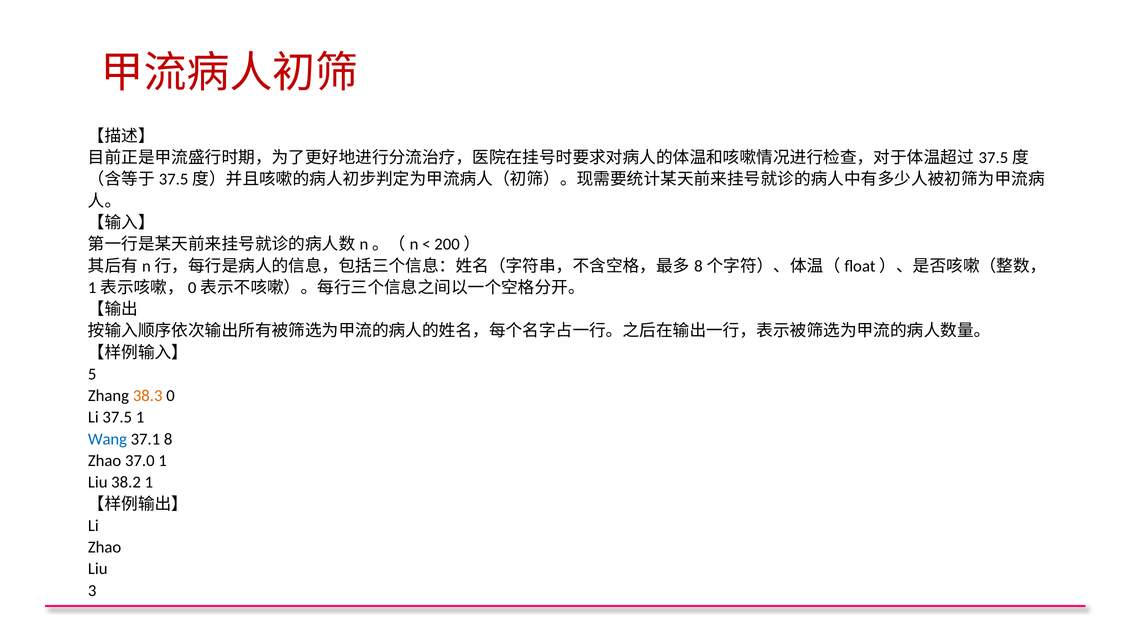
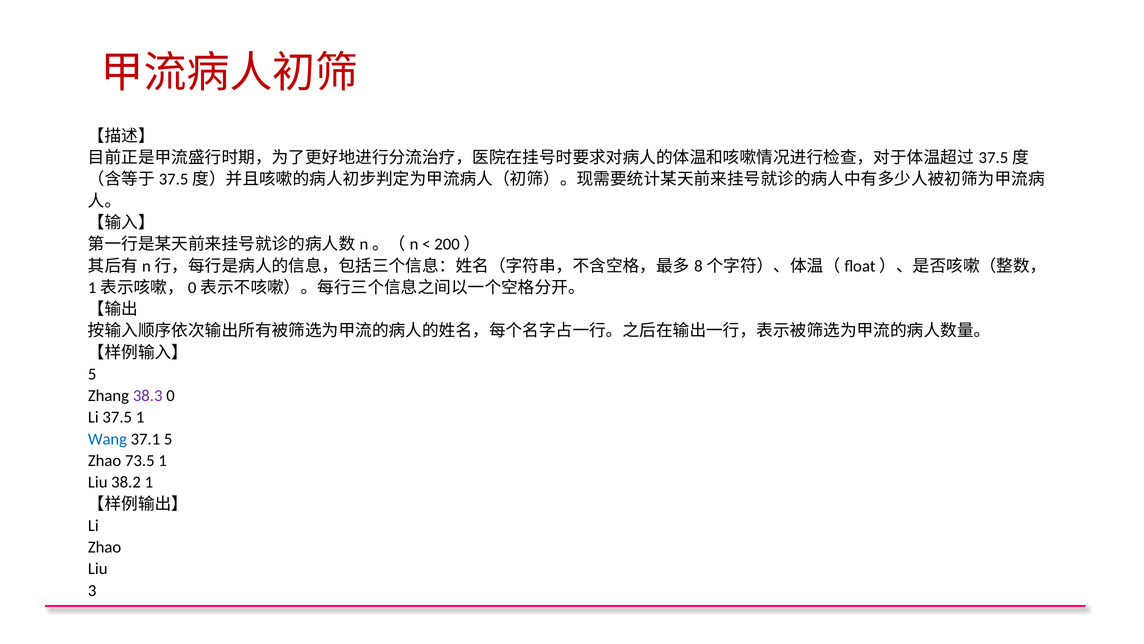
38.3 colour: orange -> purple
37.1 8: 8 -> 5
37.0: 37.0 -> 73.5
